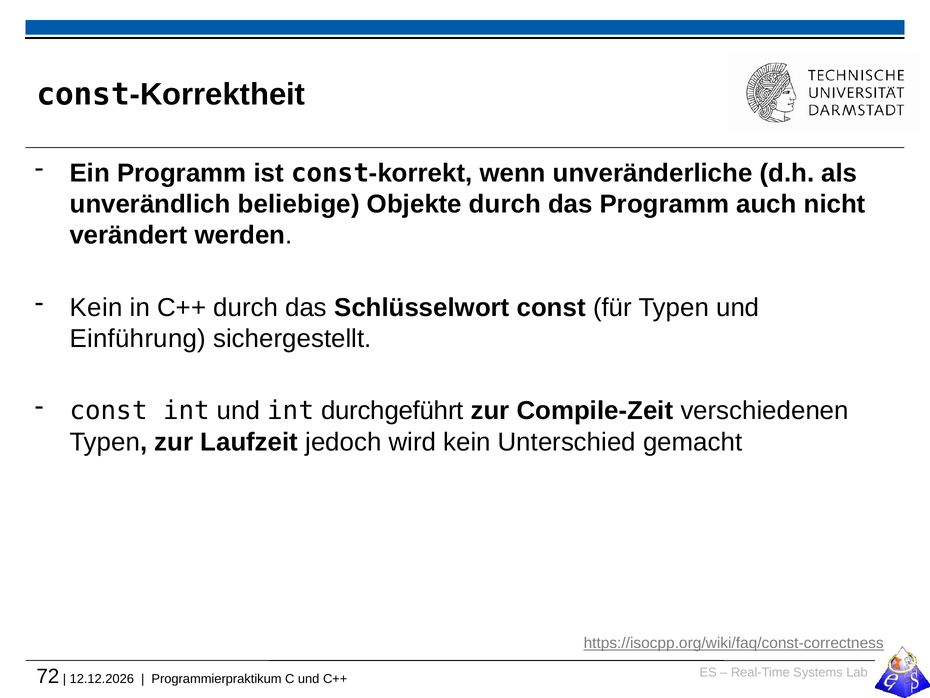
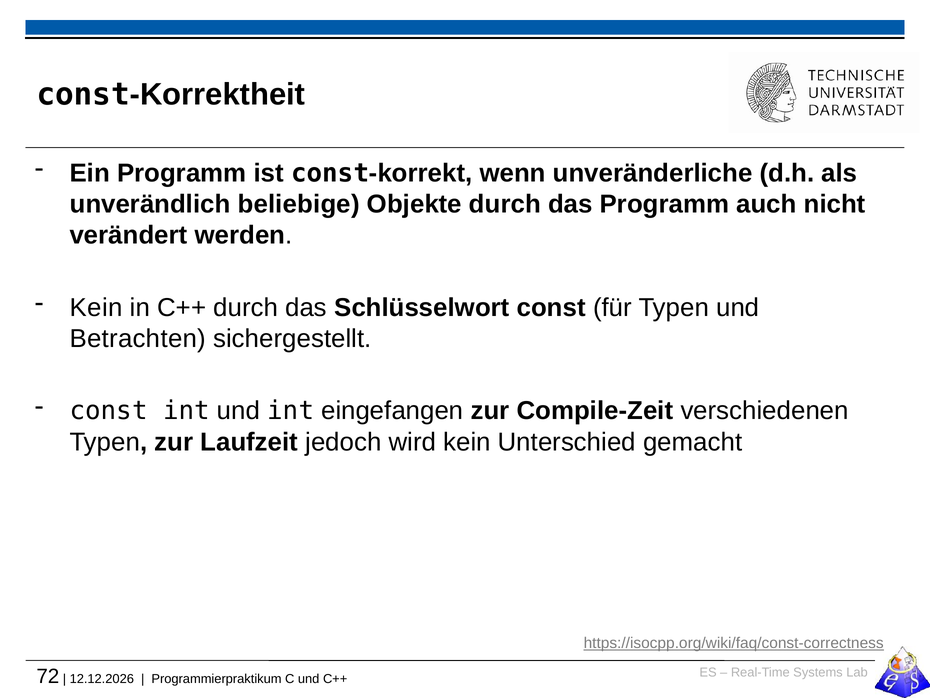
Einführung: Einführung -> Betrachten
durchgeführt: durchgeführt -> eingefangen
